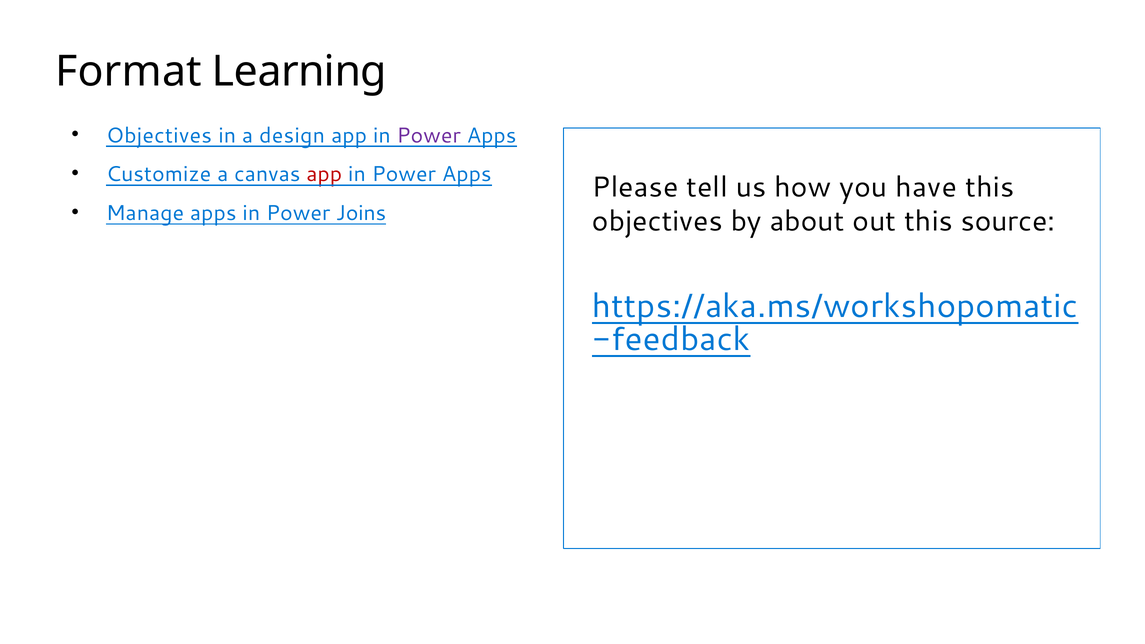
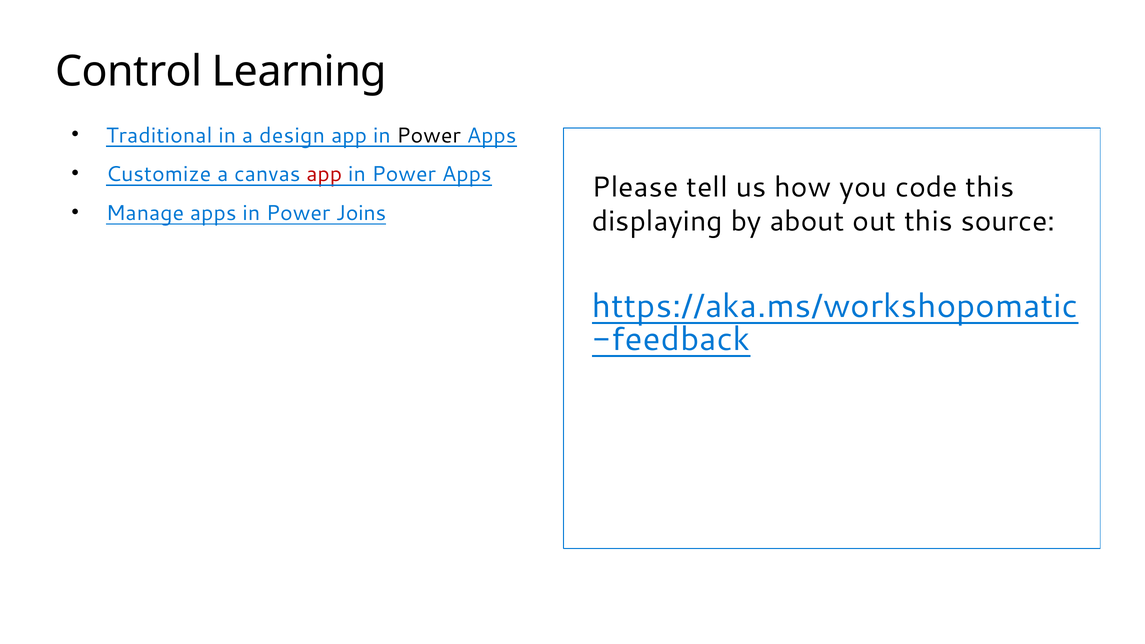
Format: Format -> Control
Objectives at (159, 135): Objectives -> Traditional
Power at (429, 135) colour: purple -> black
have: have -> code
objectives at (657, 221): objectives -> displaying
